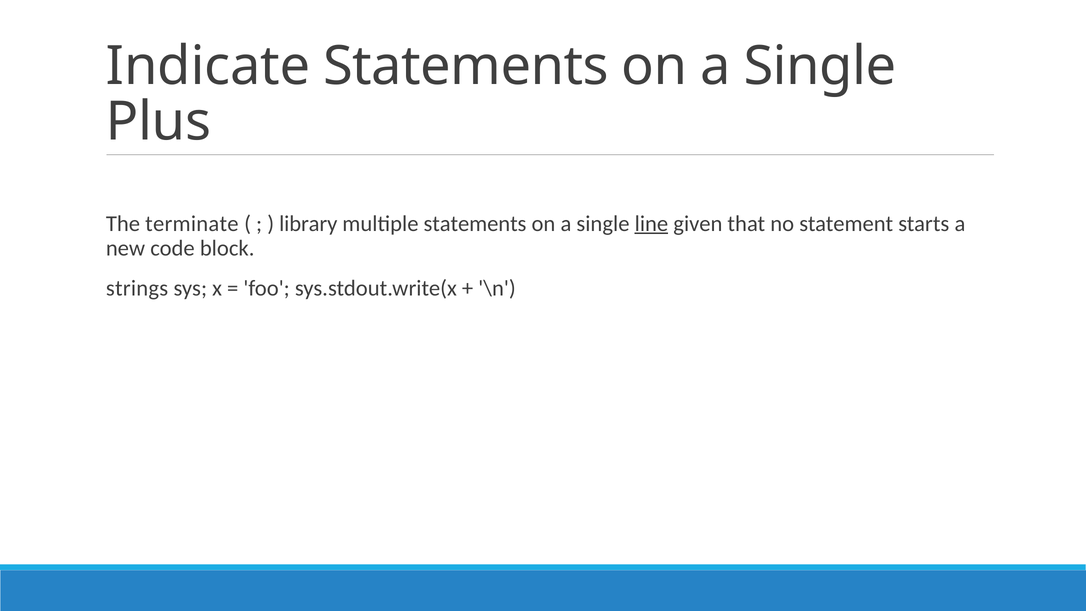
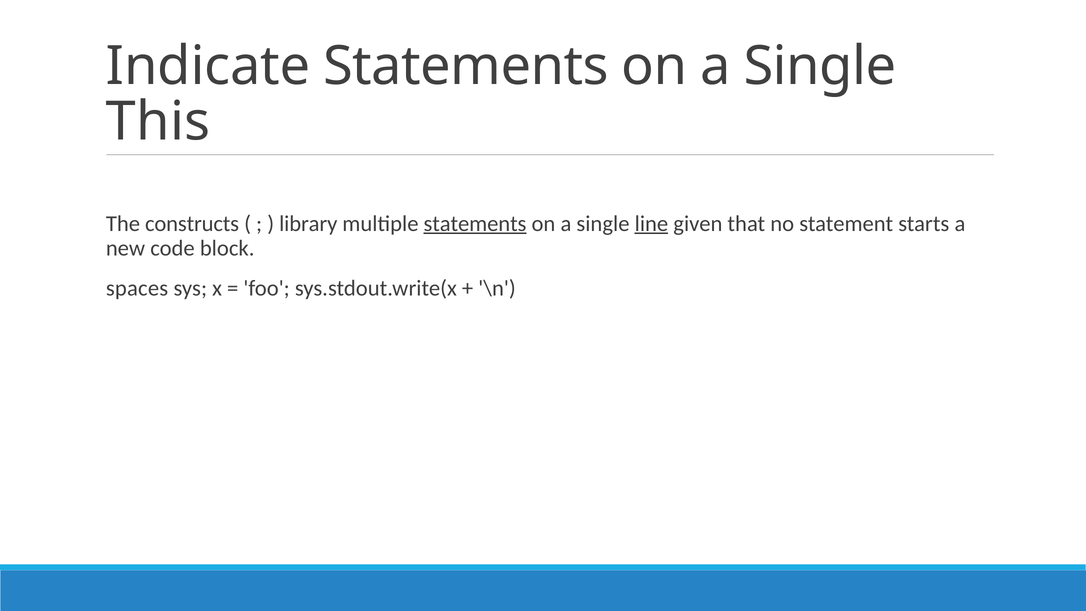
Plus: Plus -> This
terminate: terminate -> constructs
statements at (475, 224) underline: none -> present
strings: strings -> spaces
